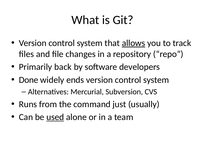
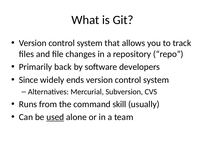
allows underline: present -> none
Done: Done -> Since
just: just -> skill
